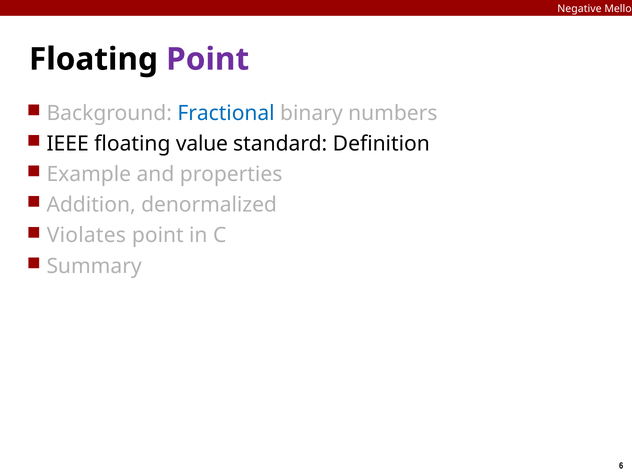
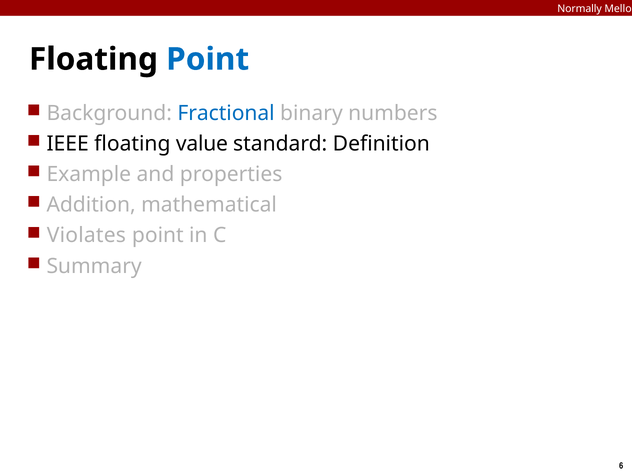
Negative: Negative -> Normally
Point at (208, 59) colour: purple -> blue
denormalized: denormalized -> mathematical
